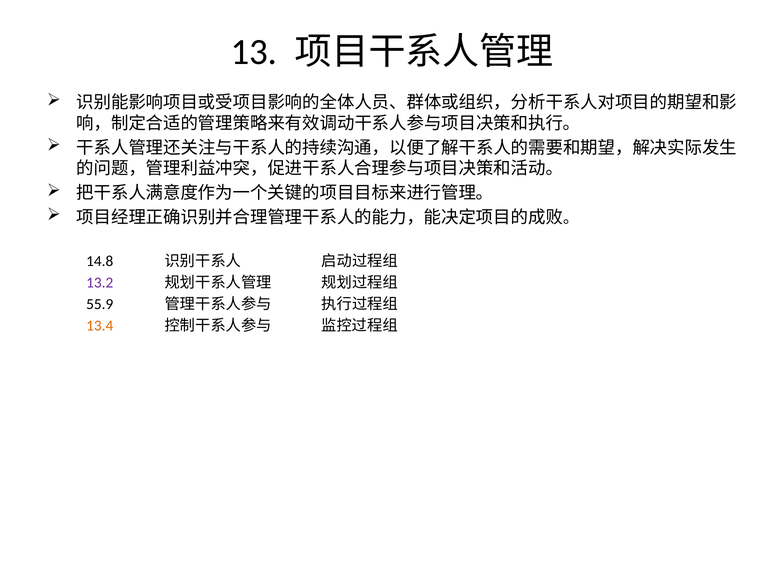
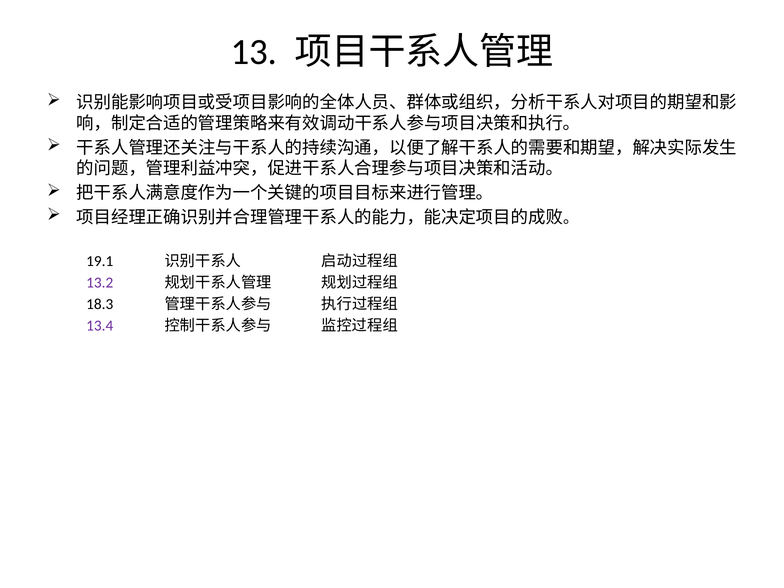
14.8: 14.8 -> 19.1
55.9: 55.9 -> 18.3
13.4 colour: orange -> purple
